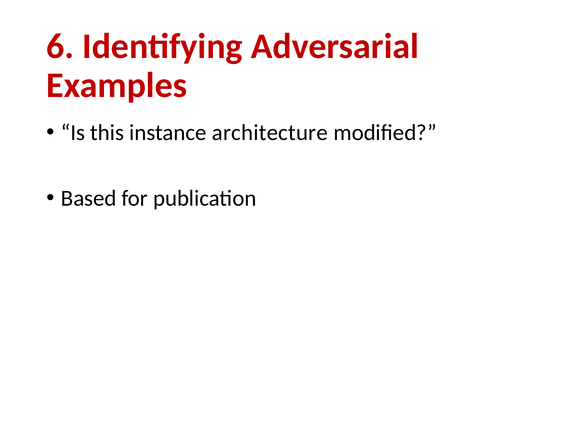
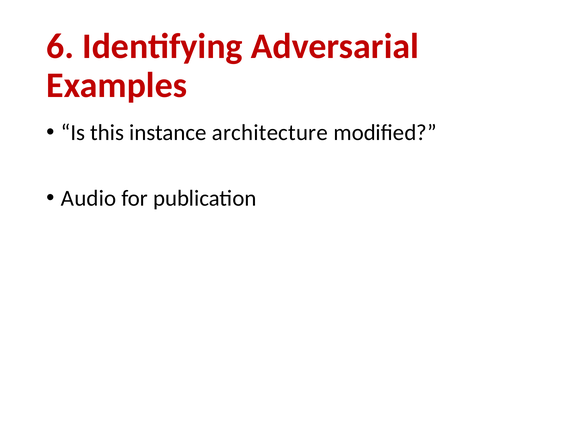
Based: Based -> Audio
